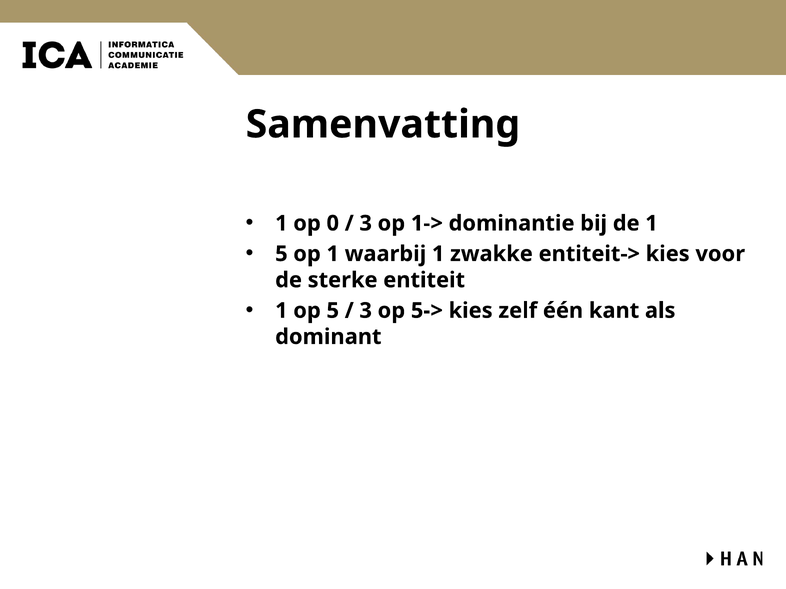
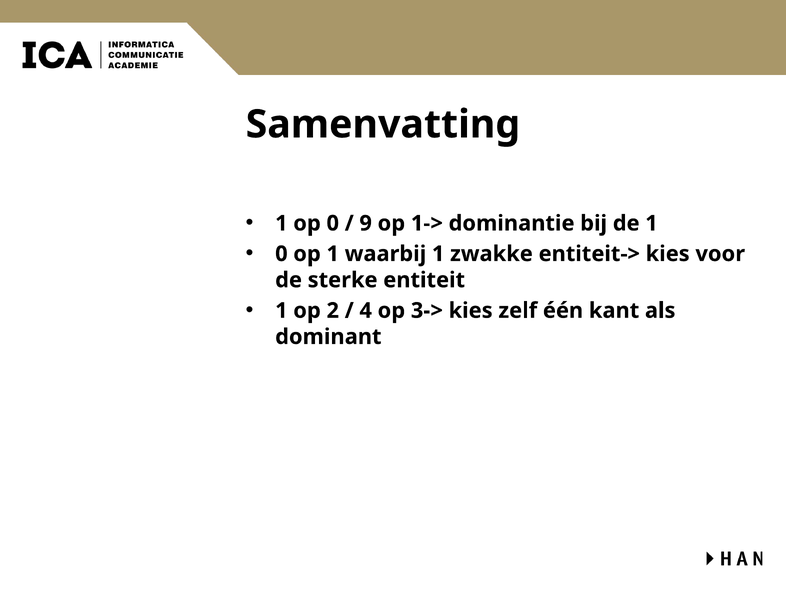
3 at (366, 224): 3 -> 9
5 at (281, 254): 5 -> 0
op 5: 5 -> 2
3 at (366, 311): 3 -> 4
5->: 5-> -> 3->
